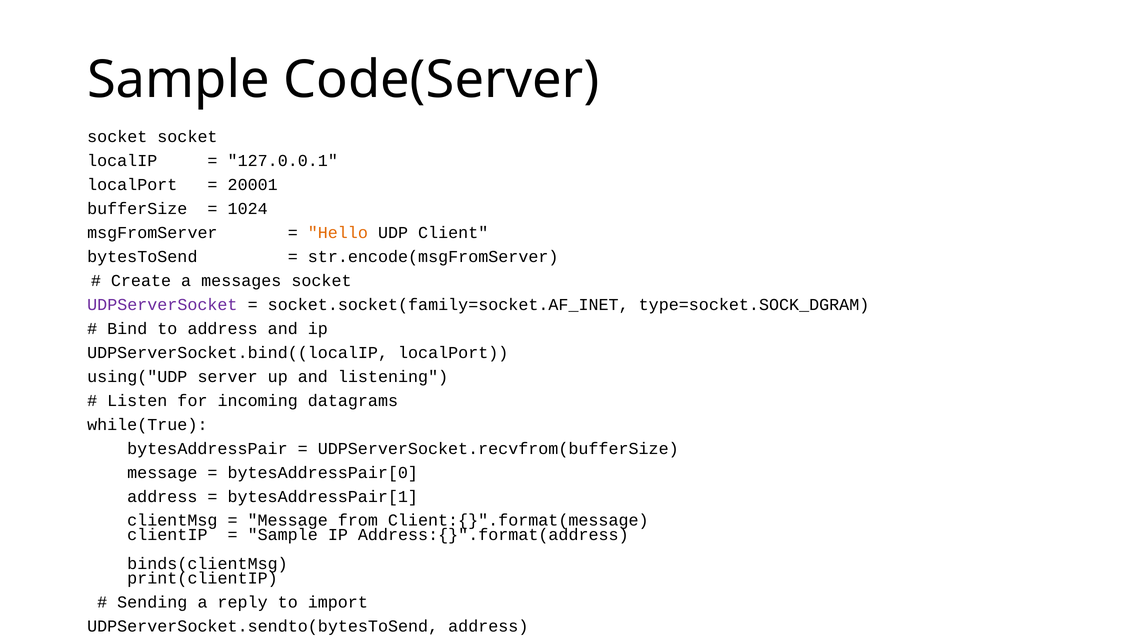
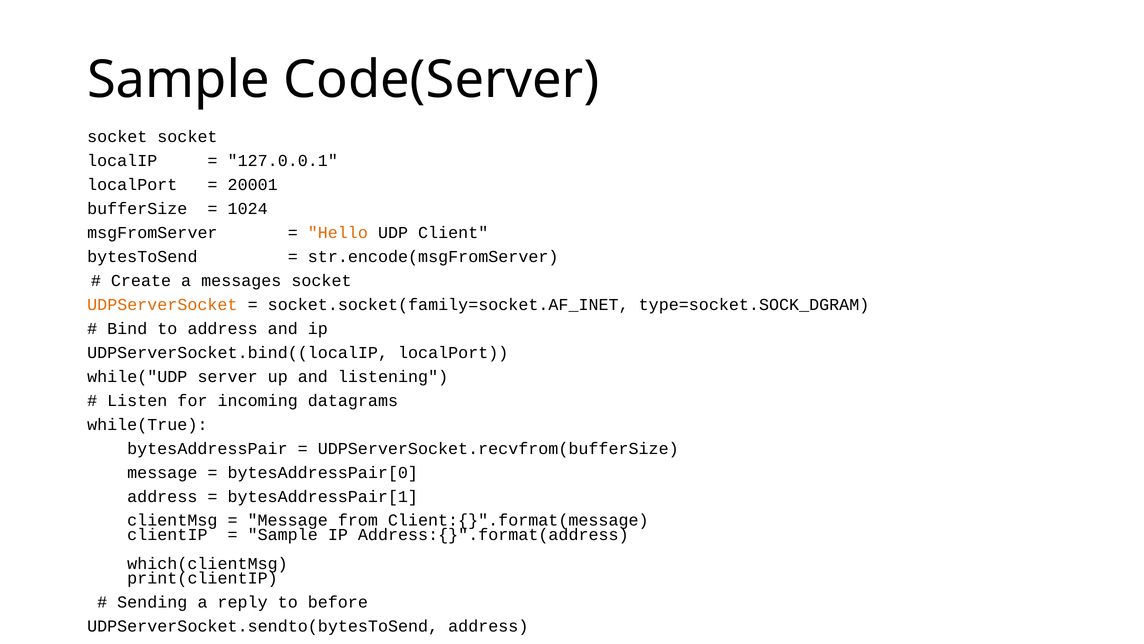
UDPServerSocket colour: purple -> orange
using("UDP: using("UDP -> while("UDP
binds(clientMsg: binds(clientMsg -> which(clientMsg
import: import -> before
